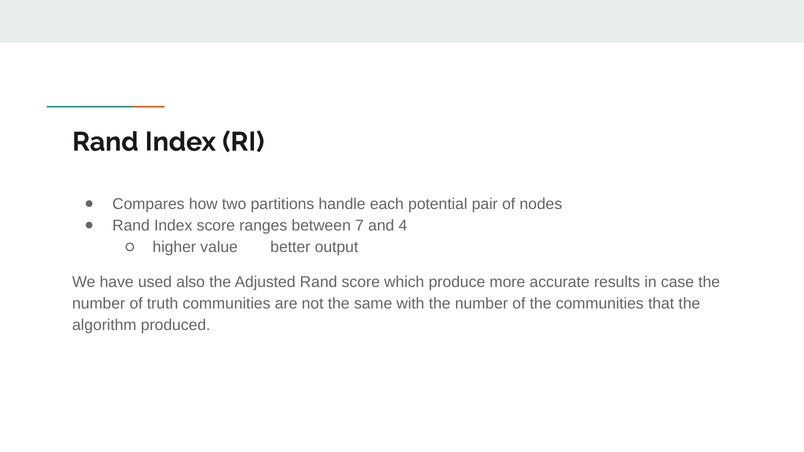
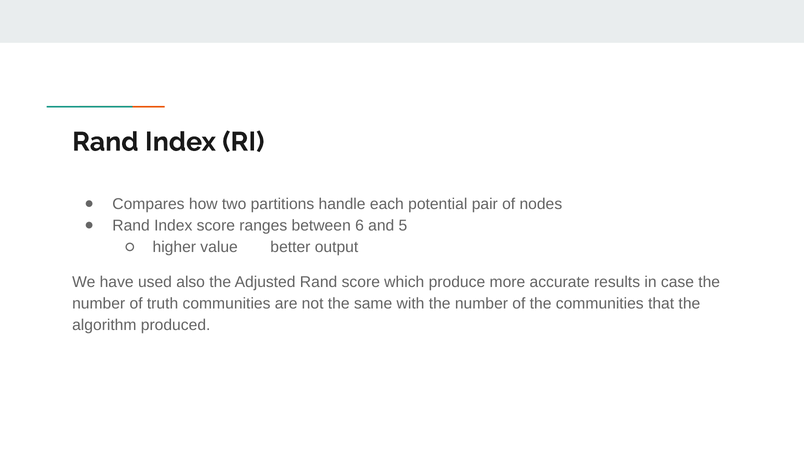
7: 7 -> 6
4: 4 -> 5
